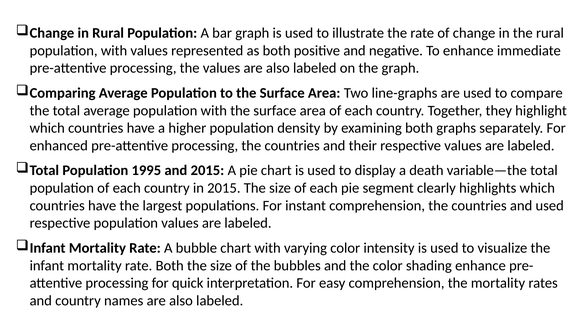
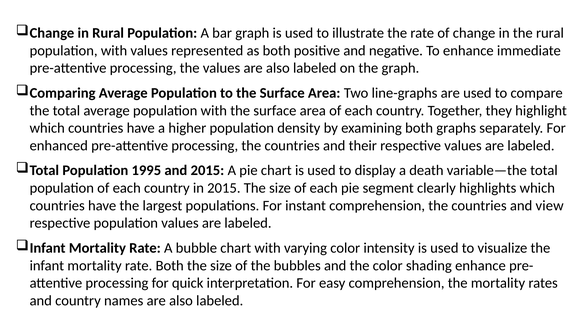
and used: used -> view
